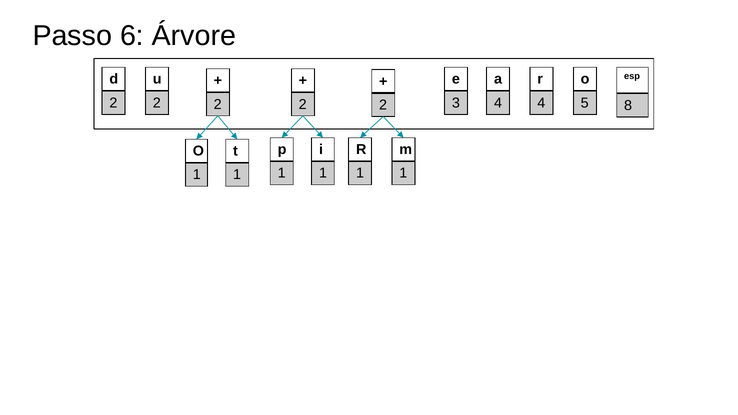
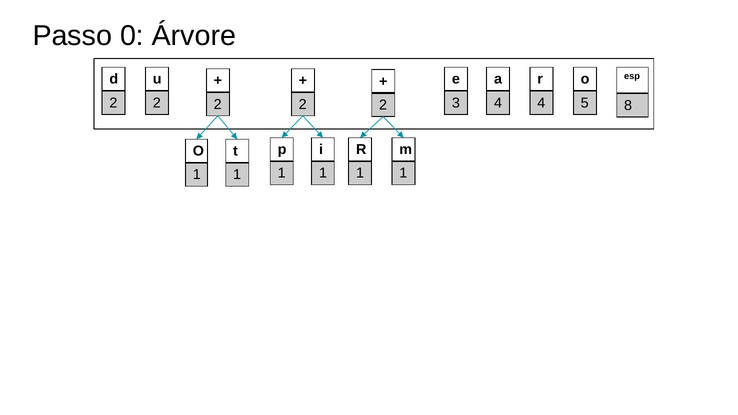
6: 6 -> 0
